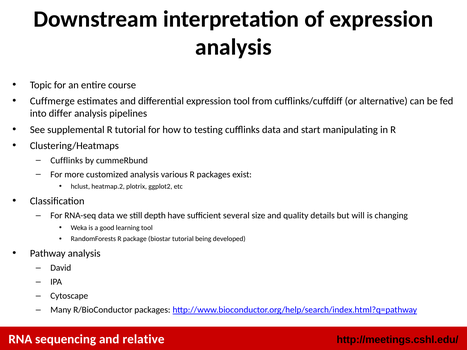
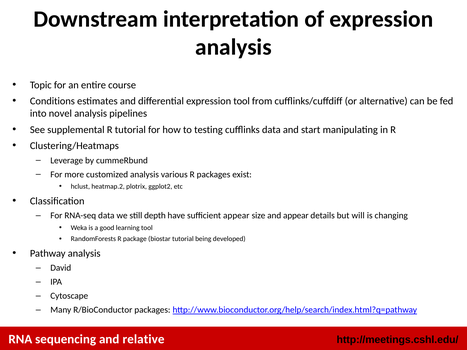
Cuffmerge: Cuffmerge -> Conditions
differ: differ -> novel
Cufflinks at (67, 161): Cufflinks -> Leverage
sufficient several: several -> appear
and quality: quality -> appear
